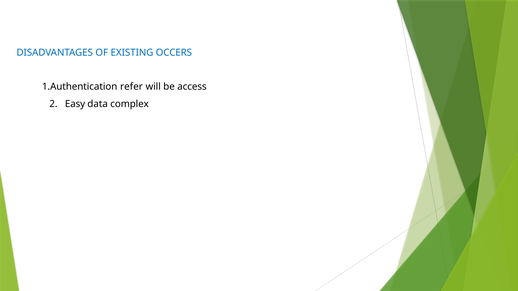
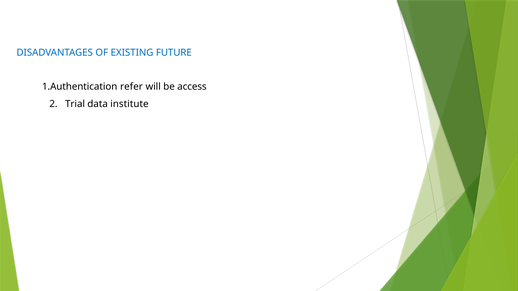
OCCERS: OCCERS -> FUTURE
Easy: Easy -> Trial
complex: complex -> institute
